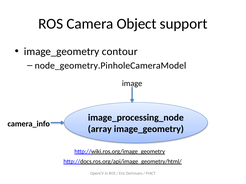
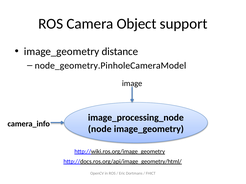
contour: contour -> distance
array: array -> node
